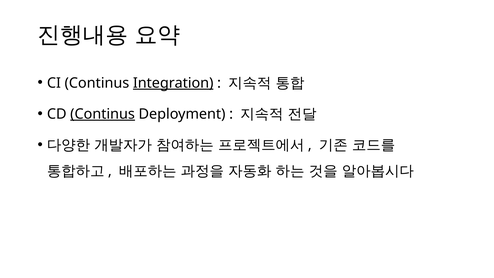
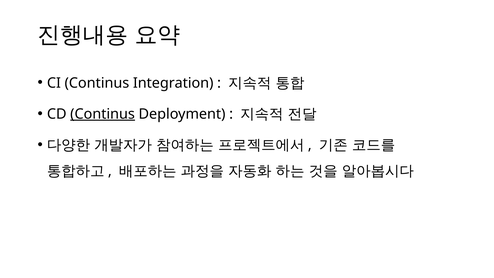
Integration underline: present -> none
